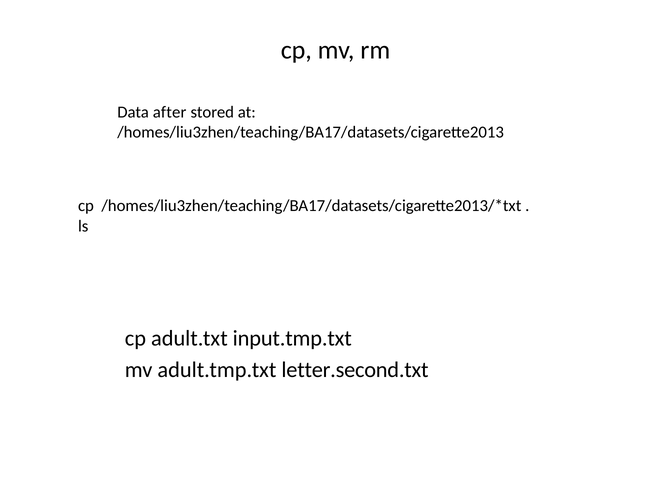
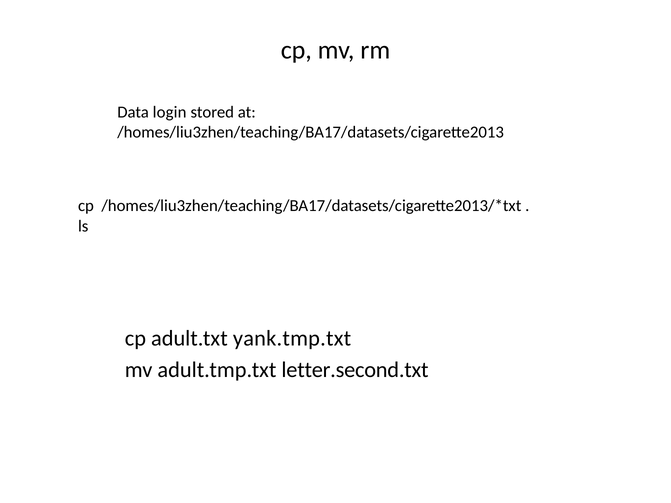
after: after -> login
input.tmp.txt: input.tmp.txt -> yank.tmp.txt
